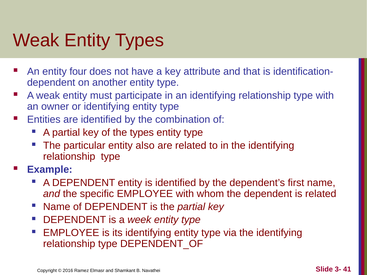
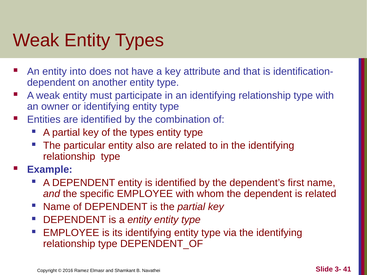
four: four -> into
a week: week -> entity
